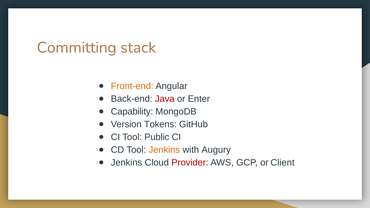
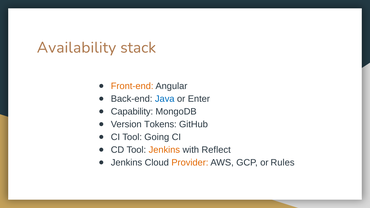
Committing: Committing -> Availability
Java colour: red -> blue
Public: Public -> Going
Augury: Augury -> Reflect
Provider colour: red -> orange
Client: Client -> Rules
